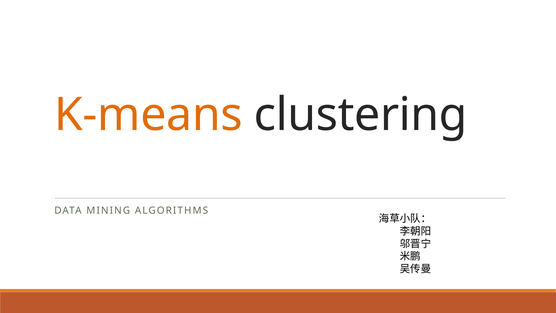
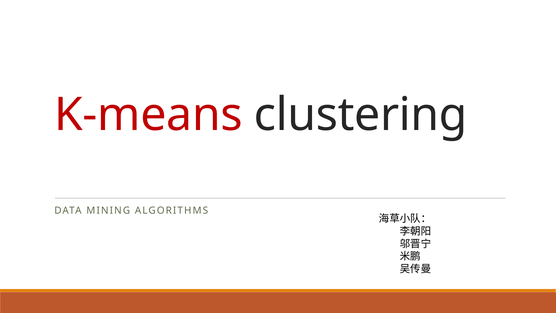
K-means colour: orange -> red
